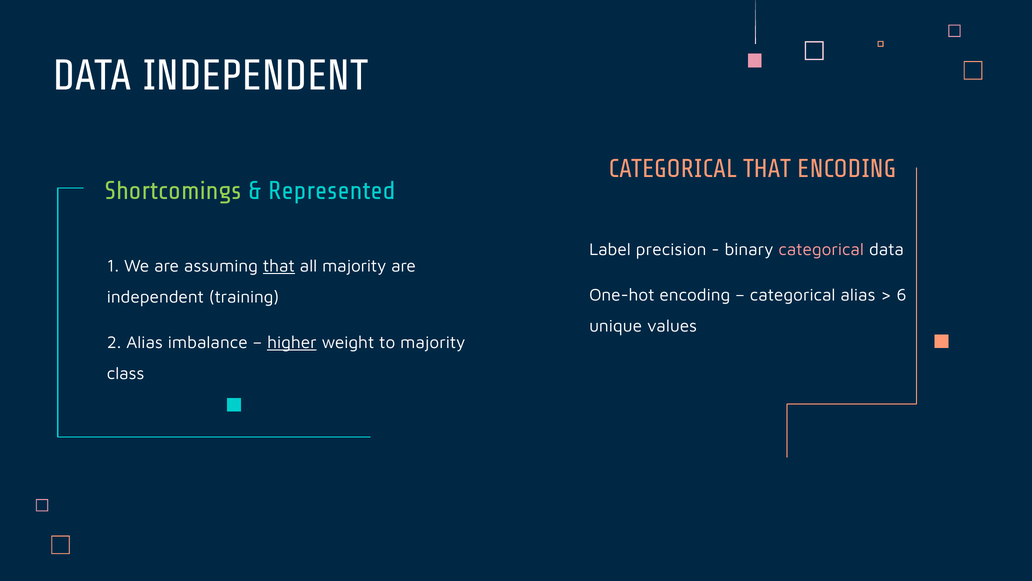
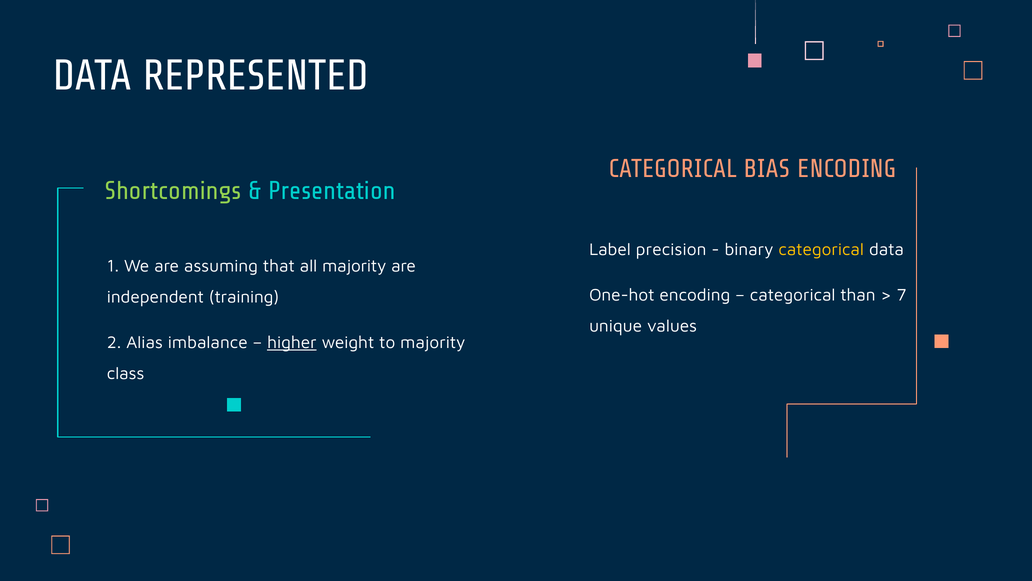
DATA INDEPENDENT: INDEPENDENT -> REPRESENTED
CATEGORICAL THAT: THAT -> BIAS
Represented: Represented -> Presentation
categorical at (821, 250) colour: pink -> yellow
that at (279, 266) underline: present -> none
categorical alias: alias -> than
6: 6 -> 7
